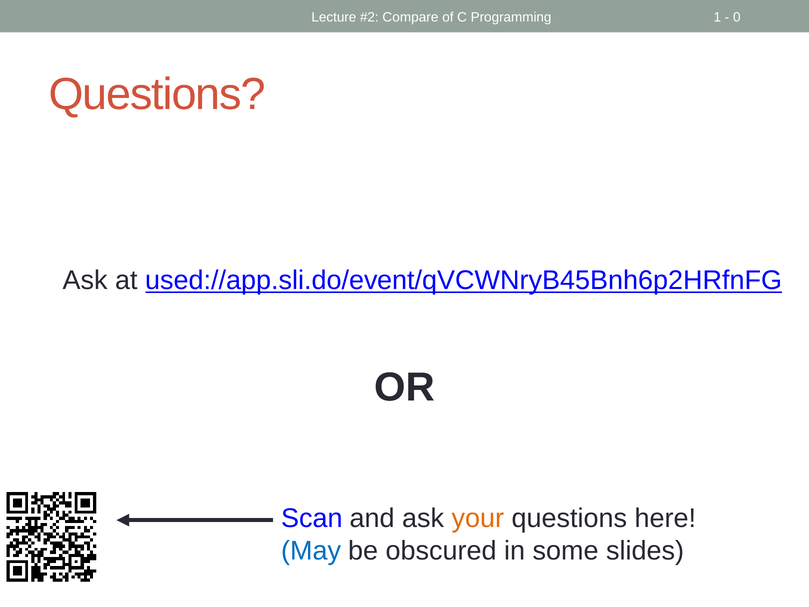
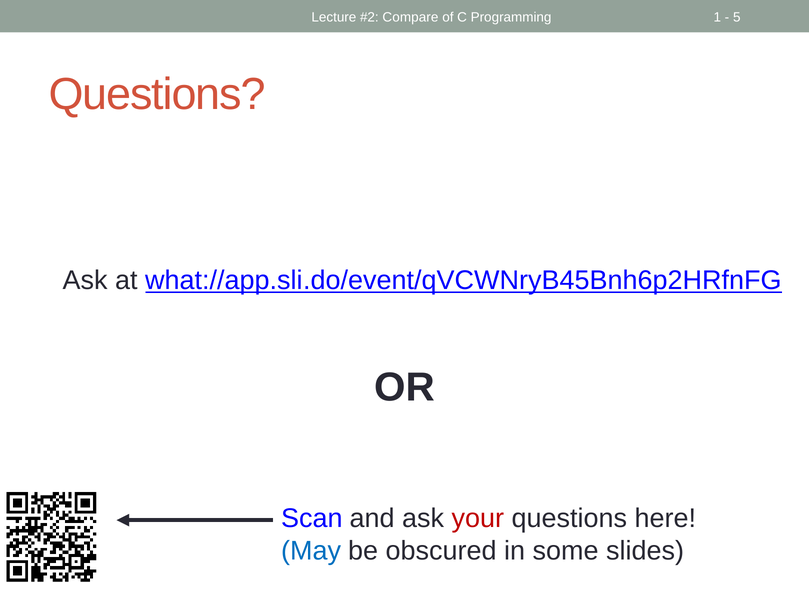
0: 0 -> 5
used://app.sli.do/event/qVCWNryB45Bnh6p2HRfnFG: used://app.sli.do/event/qVCWNryB45Bnh6p2HRfnFG -> what://app.sli.do/event/qVCWNryB45Bnh6p2HRfnFG
your colour: orange -> red
